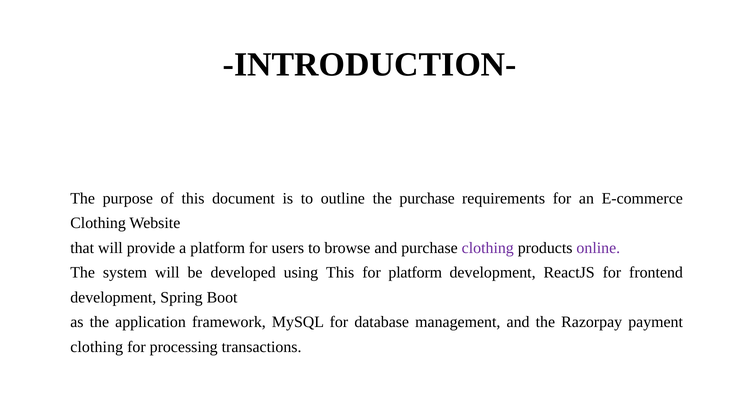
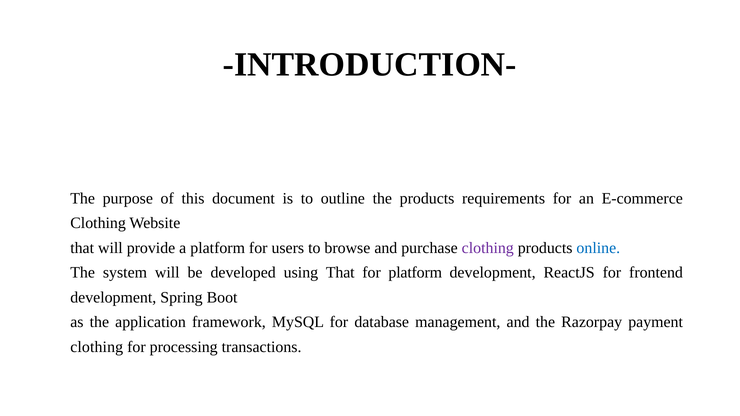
the purchase: purchase -> products
online colour: purple -> blue
using This: This -> That
